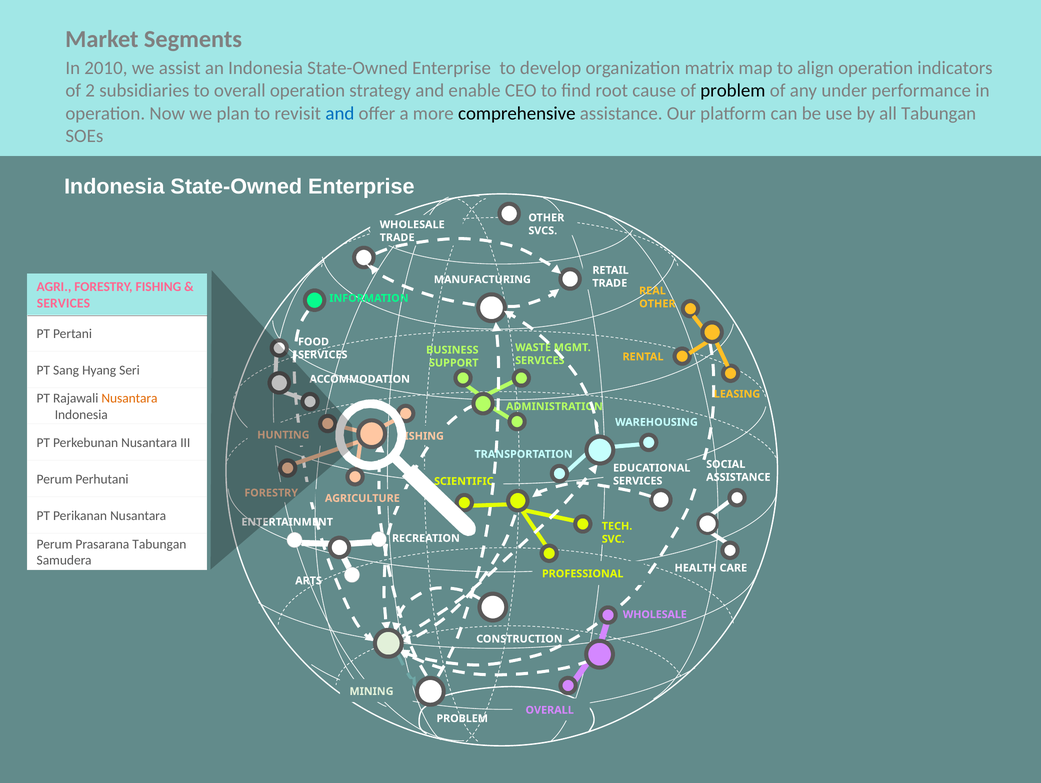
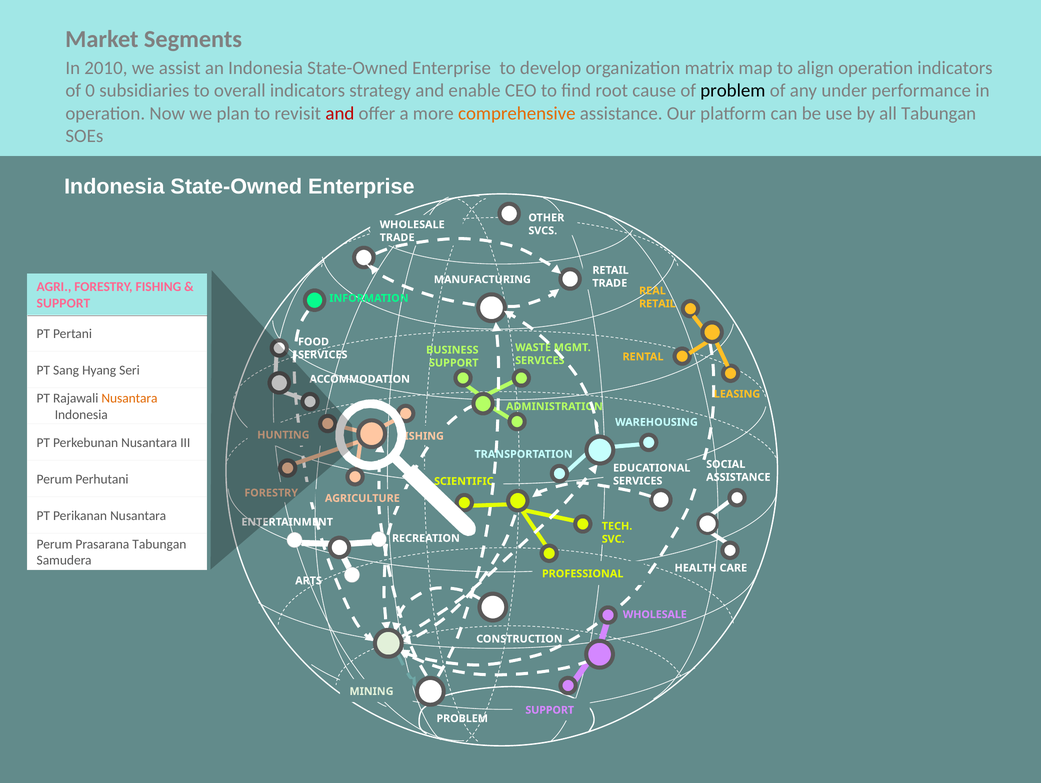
2: 2 -> 0
overall operation: operation -> indicators
and at (340, 113) colour: blue -> red
comprehensive colour: black -> orange
SERVICES at (63, 303): SERVICES -> SUPPORT
OTHER at (657, 304): OTHER -> RETAIL
OVERALL at (550, 710): OVERALL -> SUPPORT
